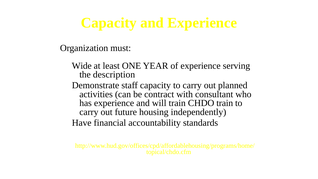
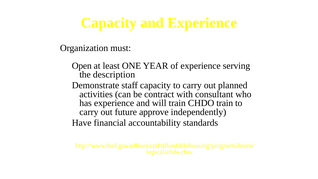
Wide: Wide -> Open
housing: housing -> approve
